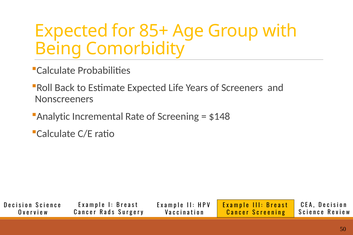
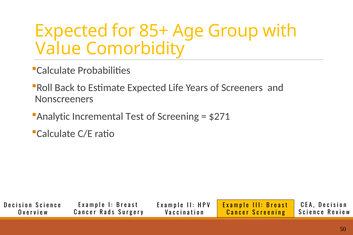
Being: Being -> Value
Rate: Rate -> Test
$148: $148 -> $271
